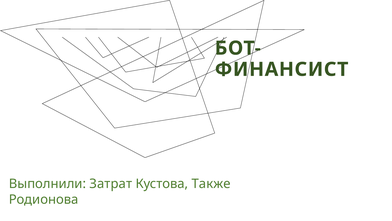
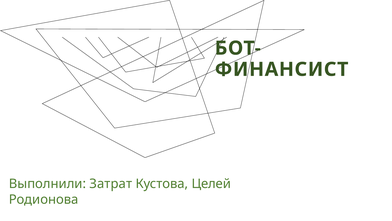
Также: Также -> Целей
